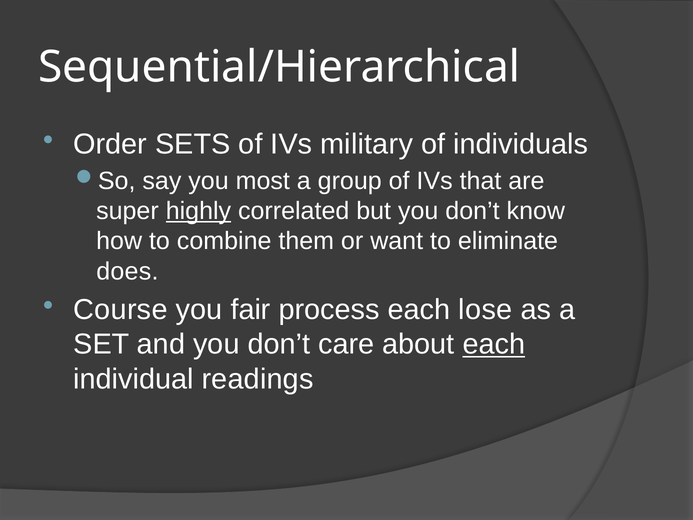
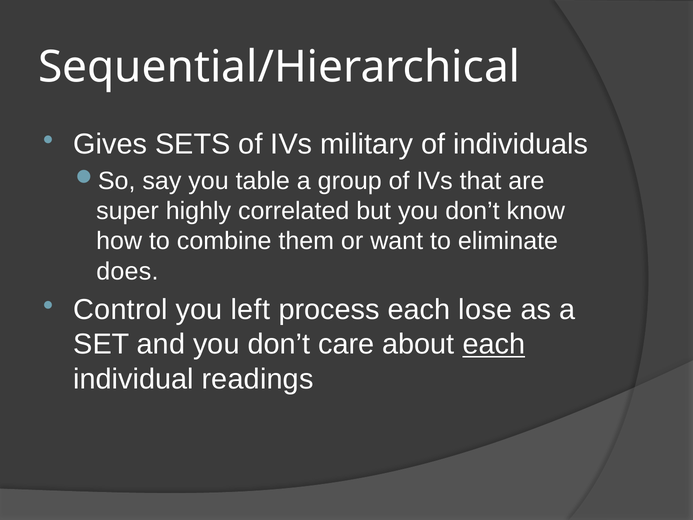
Order: Order -> Gives
most: most -> table
highly underline: present -> none
Course: Course -> Control
fair: fair -> left
